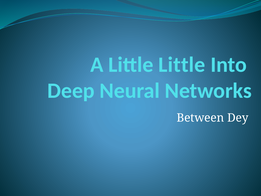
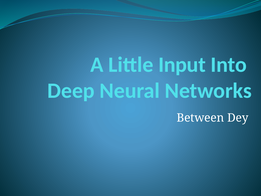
Little Little: Little -> Input
